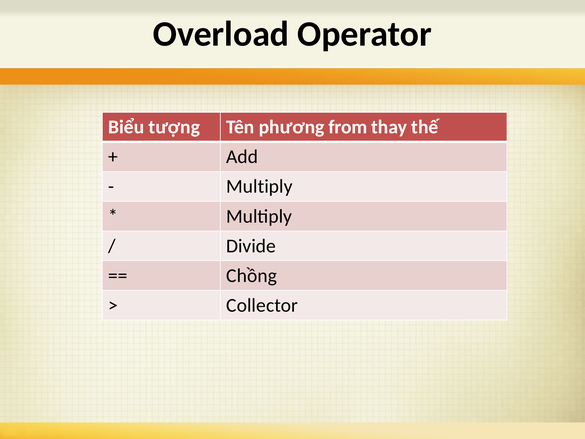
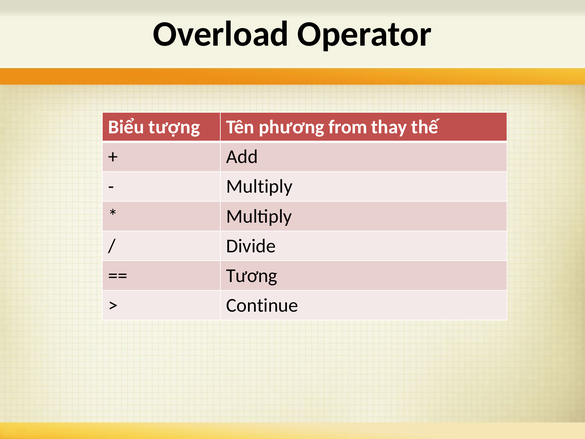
Chồng: Chồng -> Tương
Collector: Collector -> Continue
